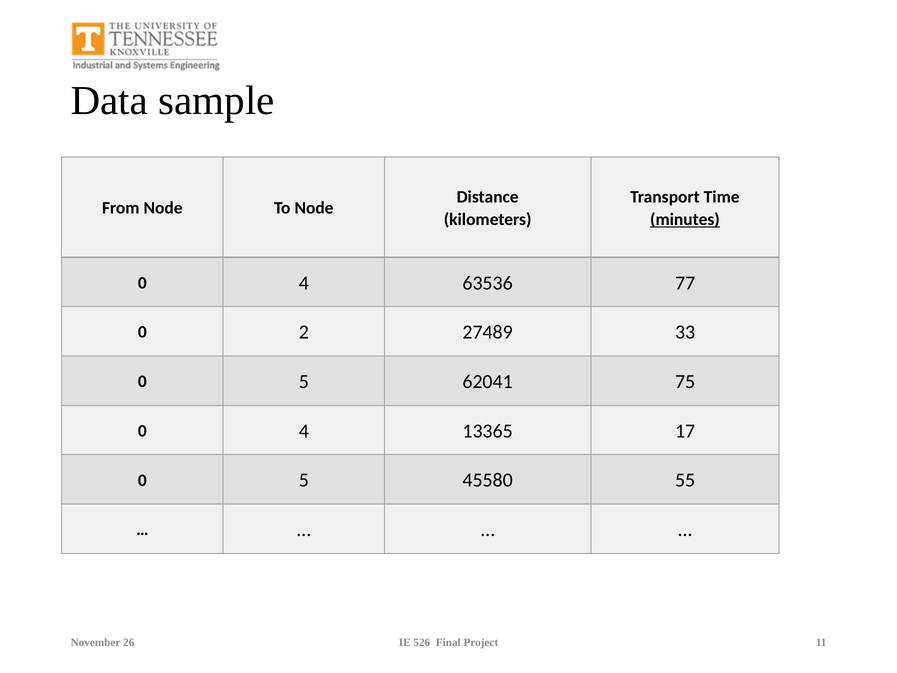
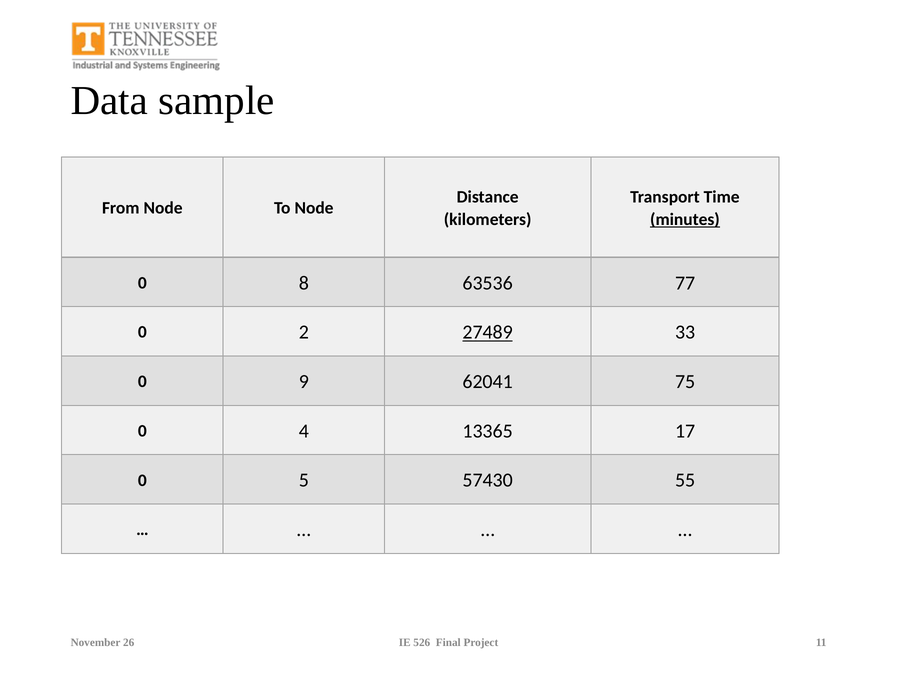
4 at (304, 283): 4 -> 8
27489 underline: none -> present
5 at (304, 382): 5 -> 9
45580: 45580 -> 57430
